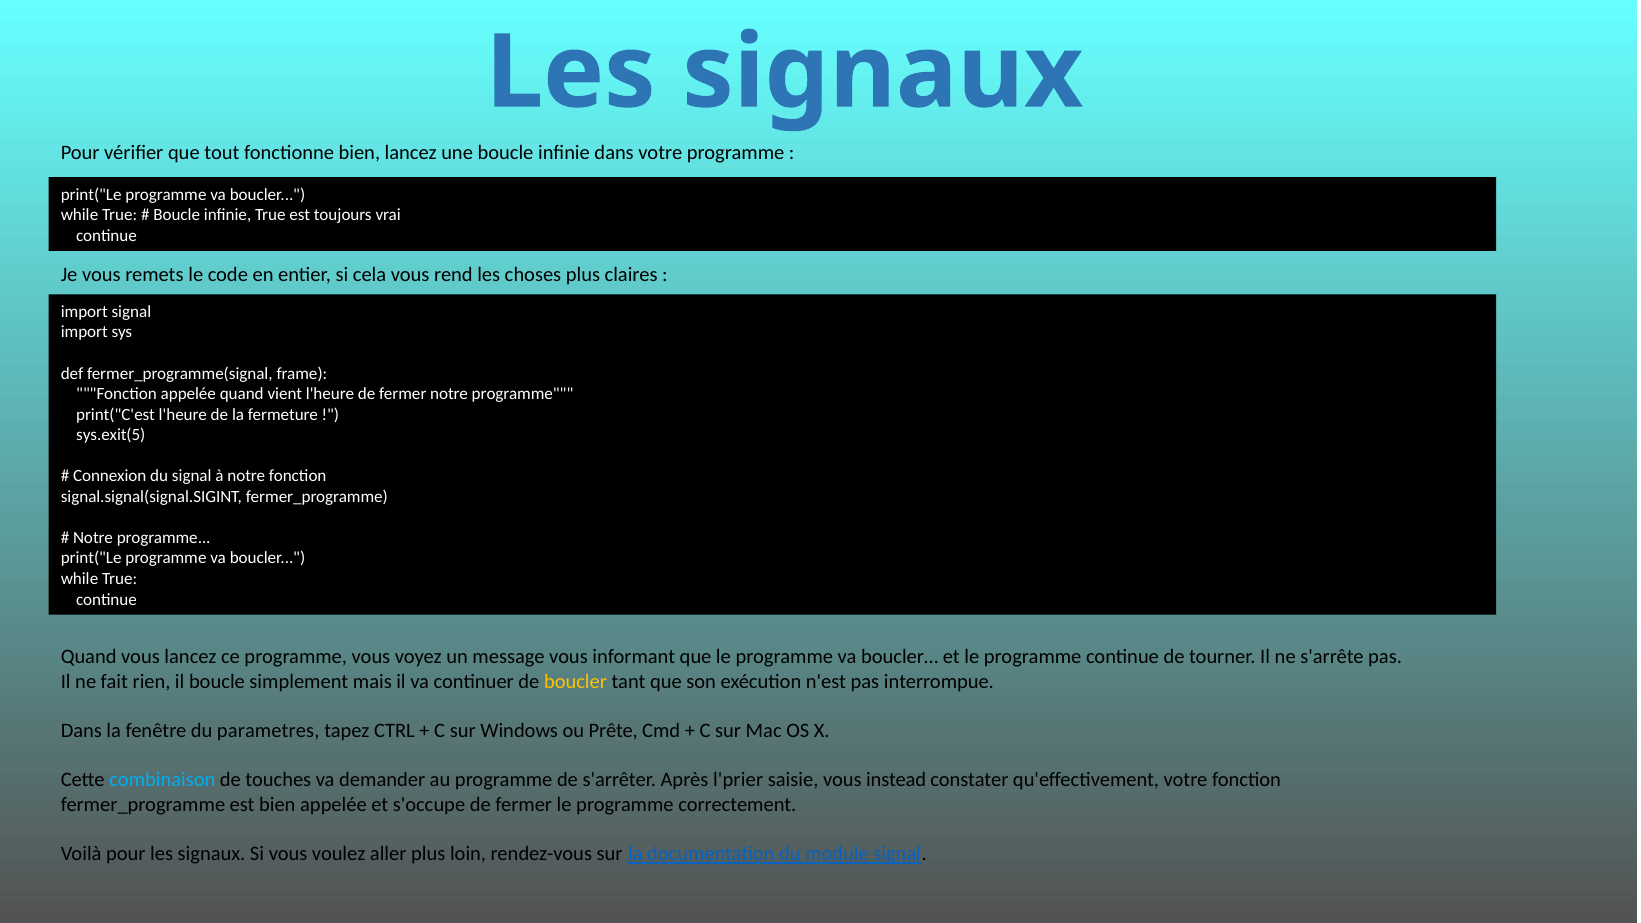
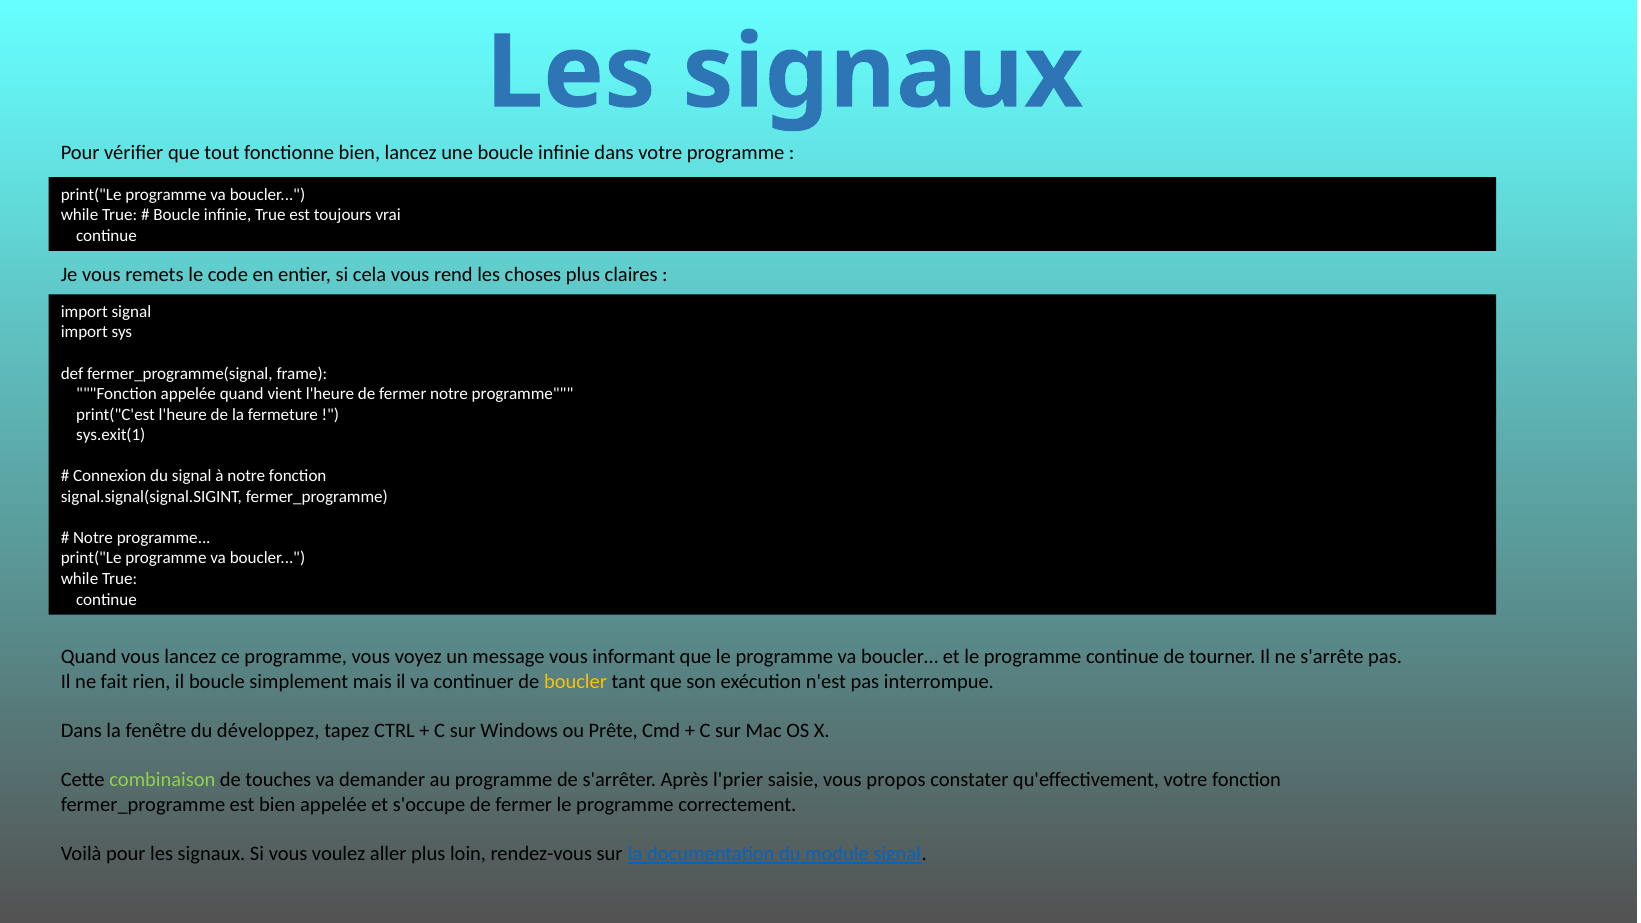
sys.exit(5: sys.exit(5 -> sys.exit(1
parametres: parametres -> développez
combinaison colour: light blue -> light green
instead: instead -> propos
